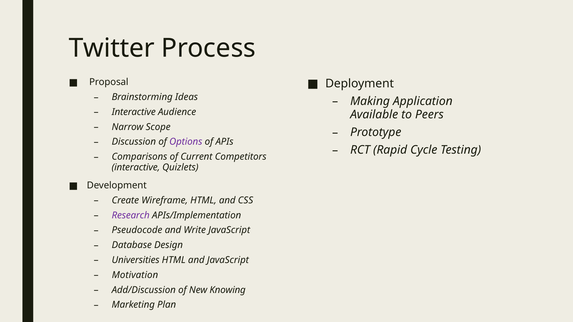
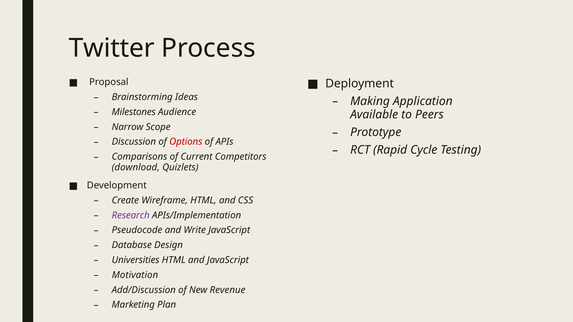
Interactive at (134, 112): Interactive -> Milestones
Options colour: purple -> red
interactive at (136, 168): interactive -> download
Knowing: Knowing -> Revenue
